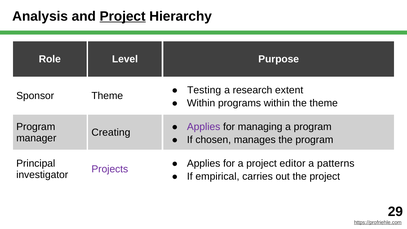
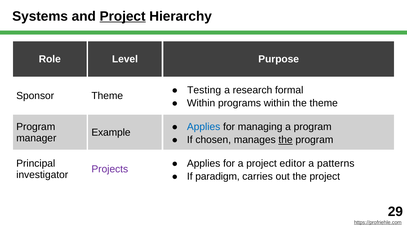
Analysis: Analysis -> Systems
extent: extent -> formal
Applies at (204, 127) colour: purple -> blue
Creating: Creating -> Example
the at (286, 140) underline: none -> present
empirical: empirical -> paradigm
